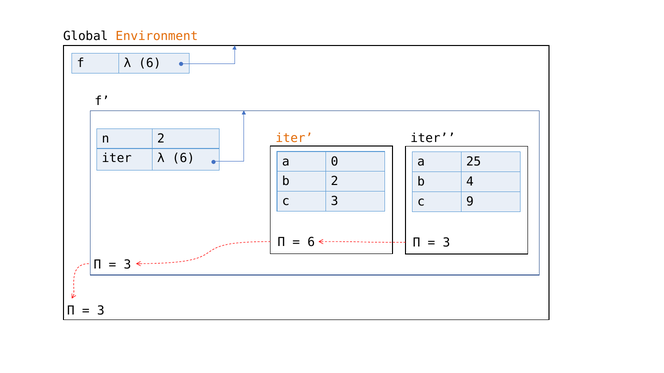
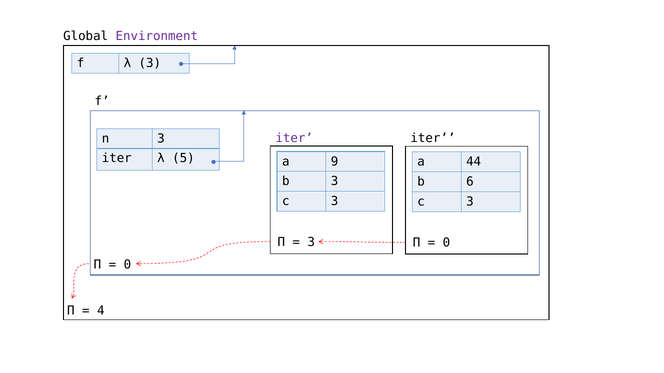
Environment colour: orange -> purple
f λ 6: 6 -> 3
iter at (294, 138) colour: orange -> purple
n 2: 2 -> 3
iter λ 6: 6 -> 5
0: 0 -> 9
25: 25 -> 44
b 2: 2 -> 3
4: 4 -> 6
9 at (470, 202): 9 -> 3
6 at (311, 243): 6 -> 3
3 at (446, 243): 3 -> 0
3 at (127, 265): 3 -> 0
3 at (101, 311): 3 -> 4
